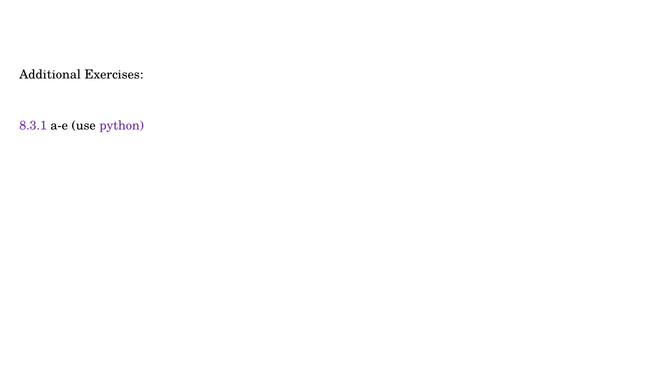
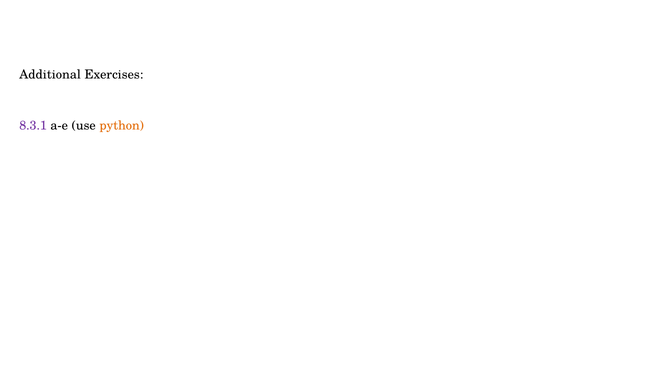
python colour: purple -> orange
